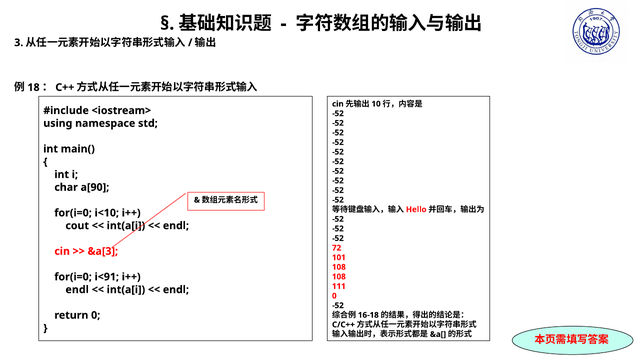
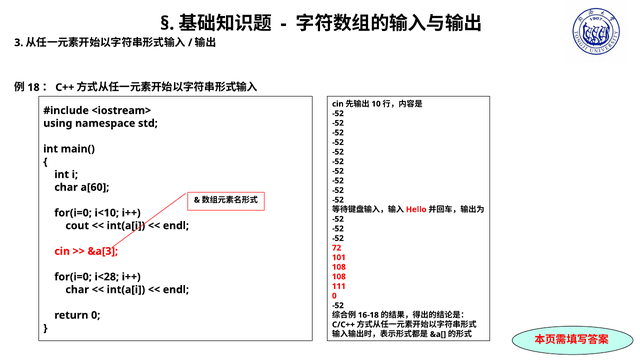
a[90: a[90 -> a[60
i<91: i<91 -> i<28
endl at (77, 290): endl -> char
